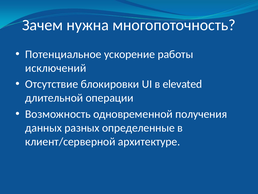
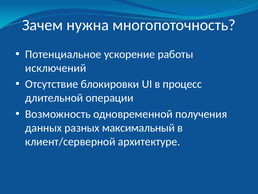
elevated: elevated -> процесс
определенные: определенные -> максимальный
